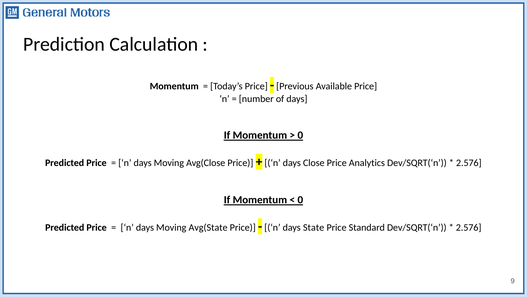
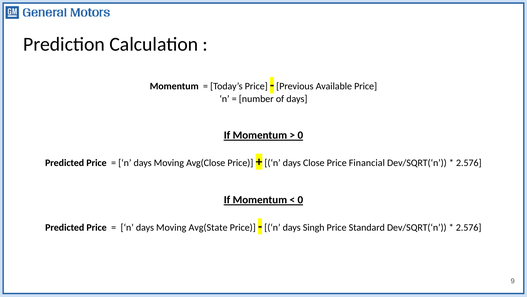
Analytics: Analytics -> Financial
State: State -> Singh
